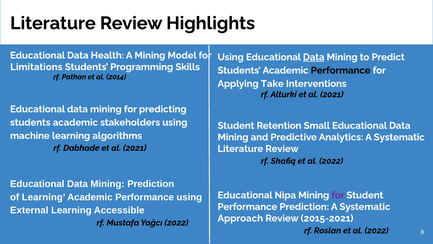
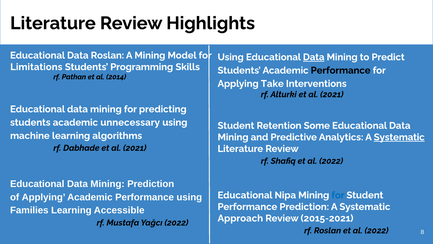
Data Health: Health -> Roslan
stakeholders: stakeholders -> unnecessary
Small: Small -> Some
Systematic at (399, 137) underline: none -> present
for at (338, 195) colour: purple -> blue
of Learning: Learning -> Applying
External: External -> Families
